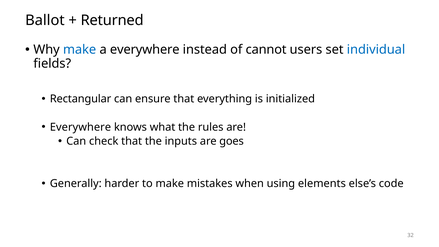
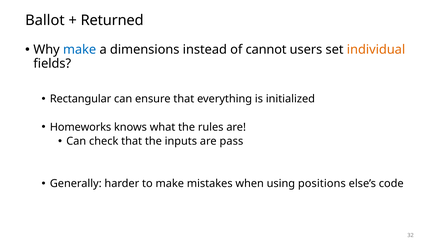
a everywhere: everywhere -> dimensions
individual colour: blue -> orange
Everywhere at (80, 127): Everywhere -> Homeworks
goes: goes -> pass
elements: elements -> positions
